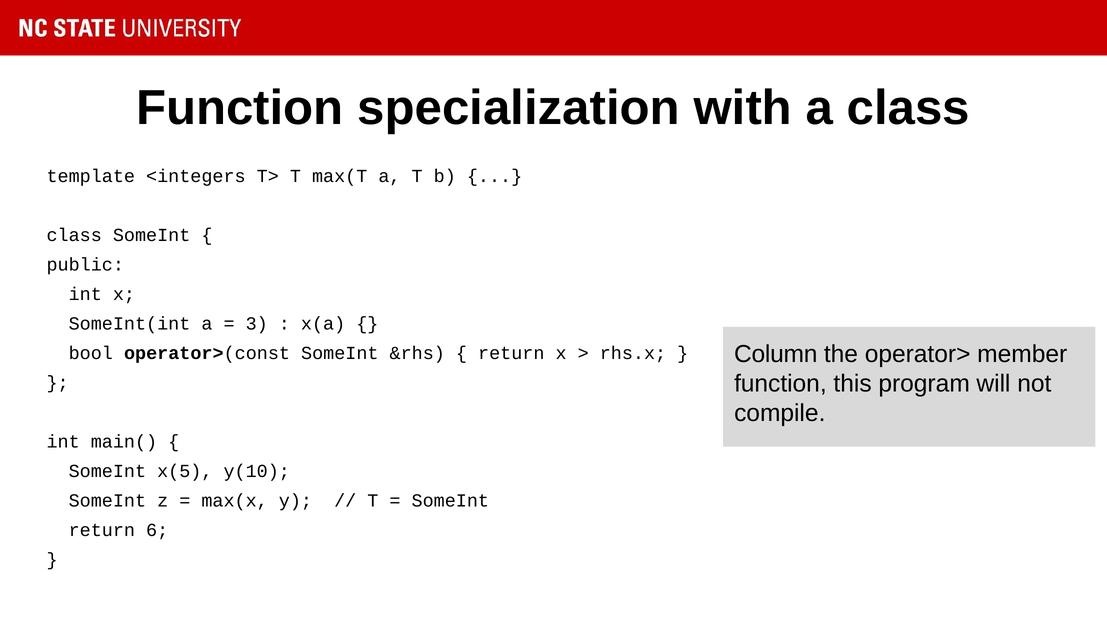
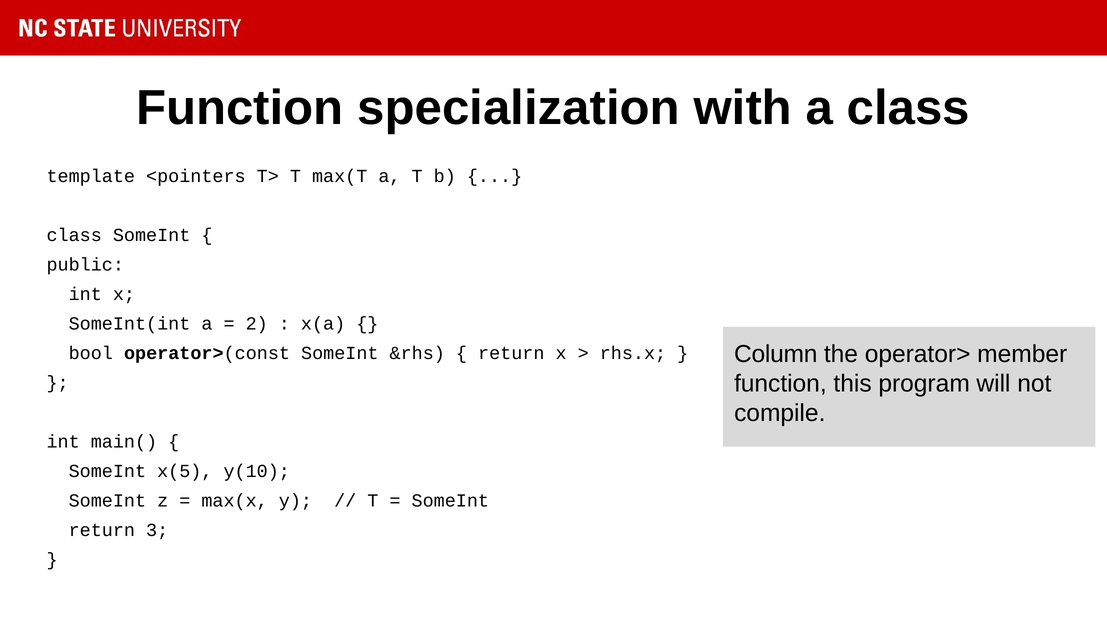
<integers: <integers -> <pointers
3: 3 -> 2
6: 6 -> 3
